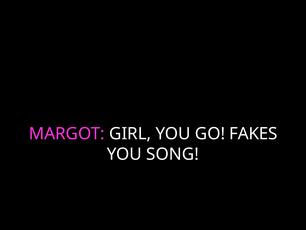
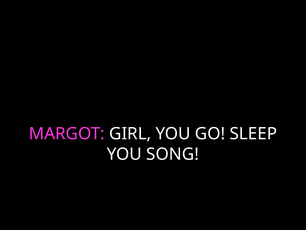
FAKES: FAKES -> SLEEP
